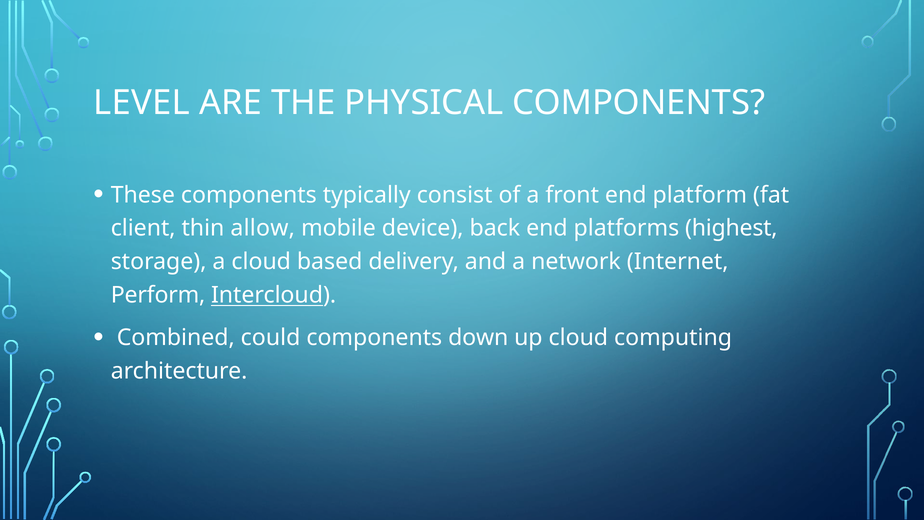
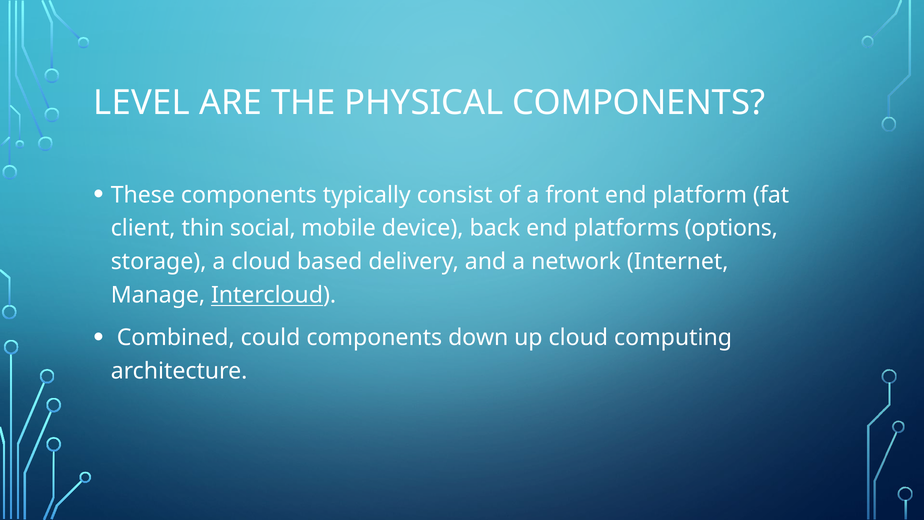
allow: allow -> social
highest: highest -> options
Perform: Perform -> Manage
